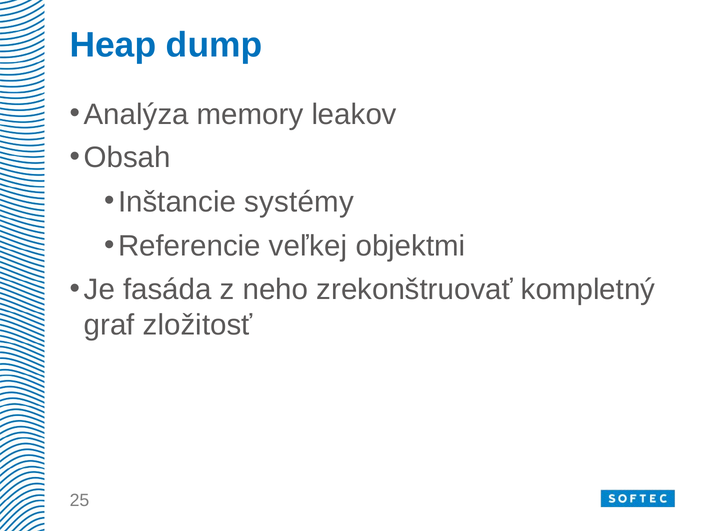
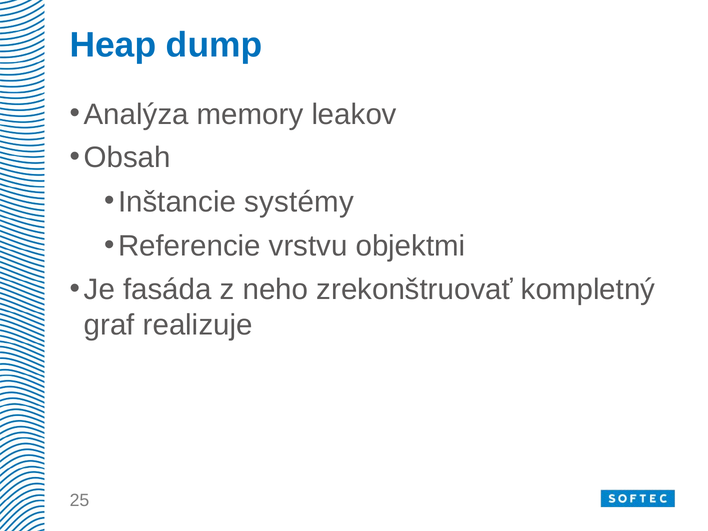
veľkej: veľkej -> vrstvu
zložitosť: zložitosť -> realizuje
